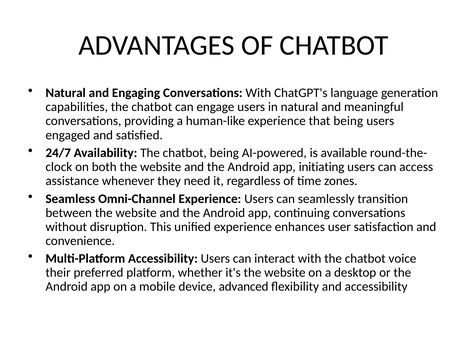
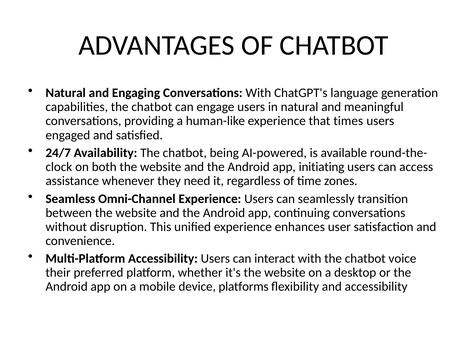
that being: being -> times
advanced: advanced -> platforms
